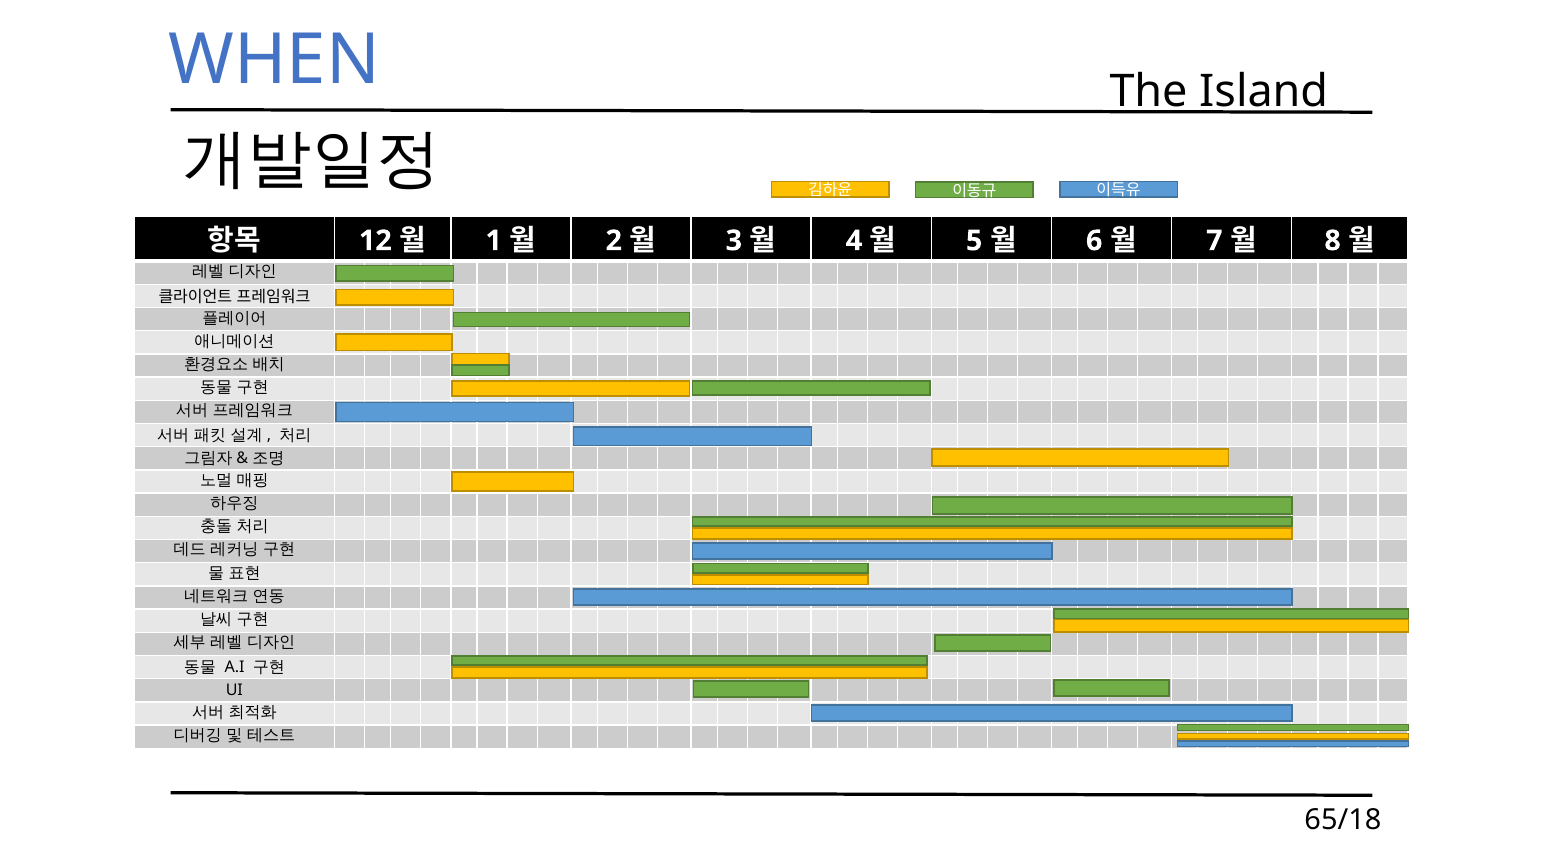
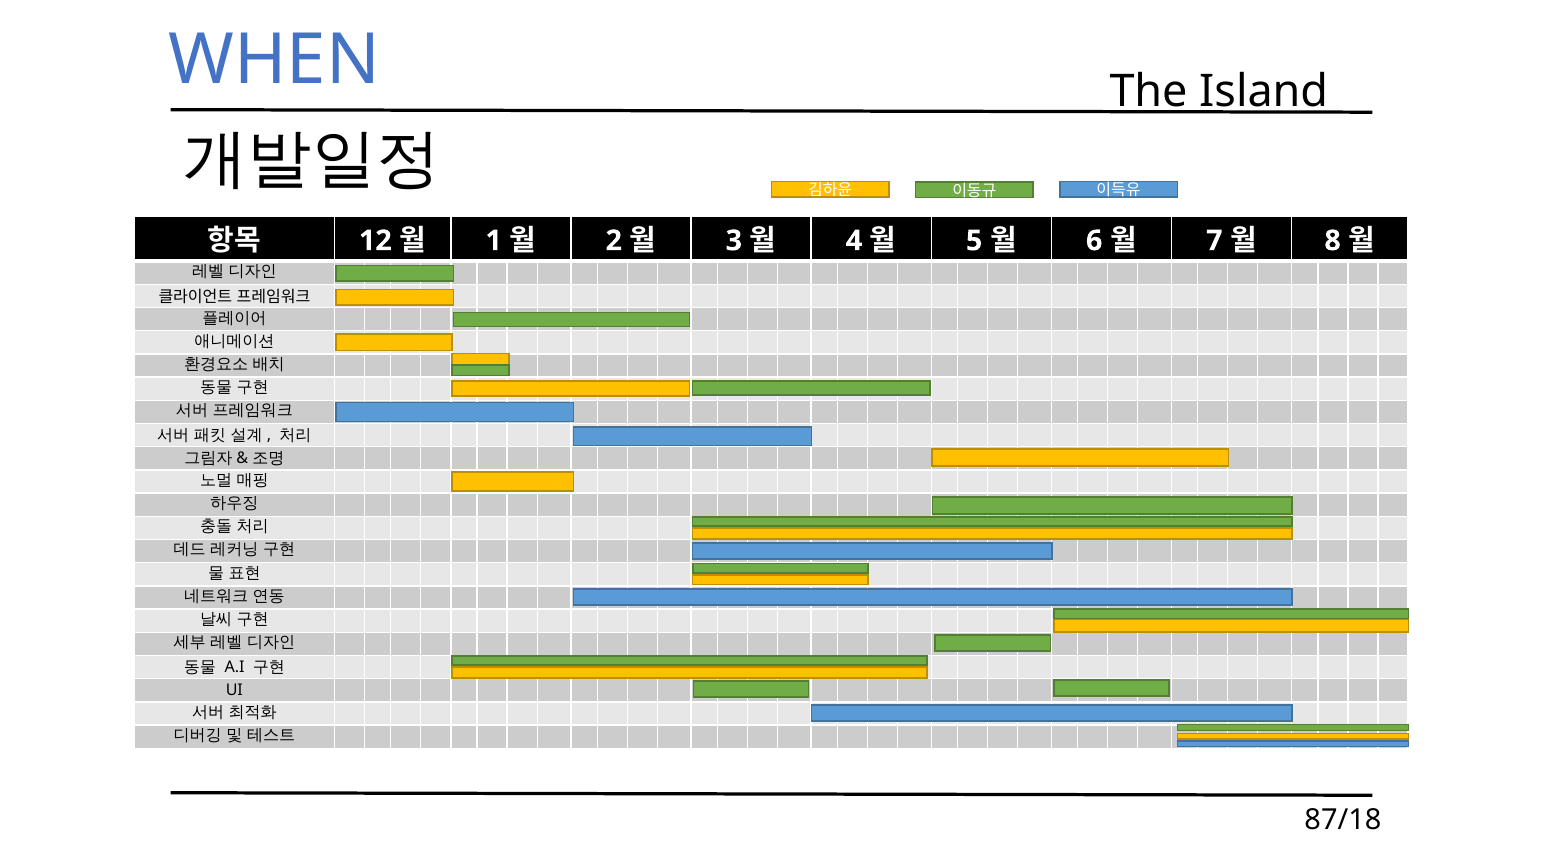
65/18: 65/18 -> 87/18
